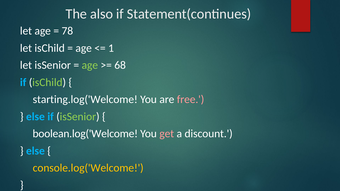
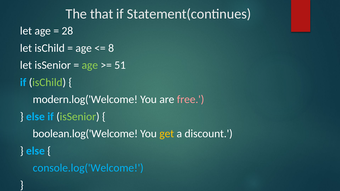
also: also -> that
78: 78 -> 28
1: 1 -> 8
68: 68 -> 51
starting.log('Welcome: starting.log('Welcome -> modern.log('Welcome
get colour: pink -> yellow
console.log('Welcome colour: yellow -> light blue
